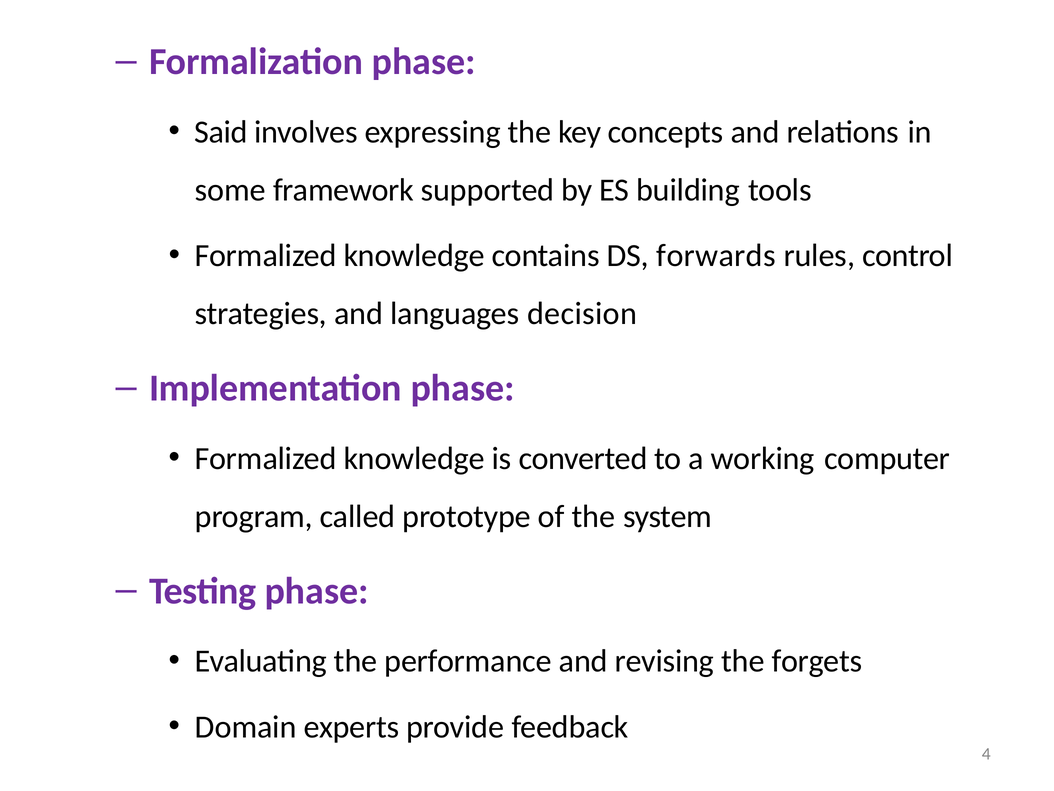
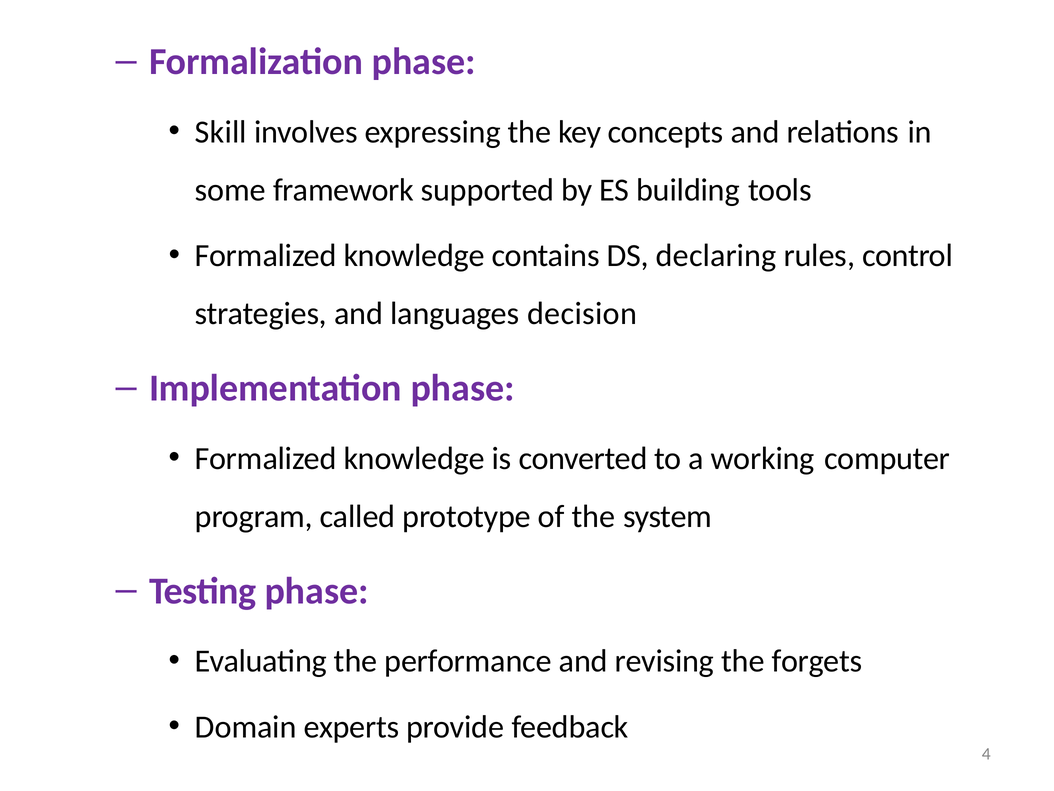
Said: Said -> Skill
forwards: forwards -> declaring
